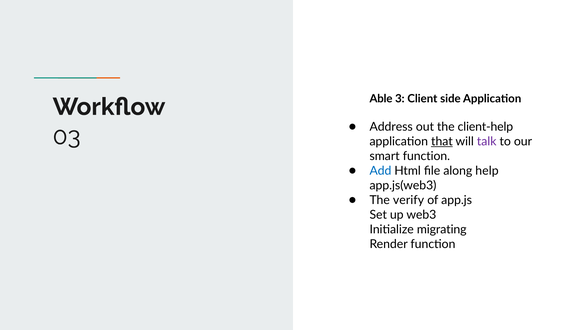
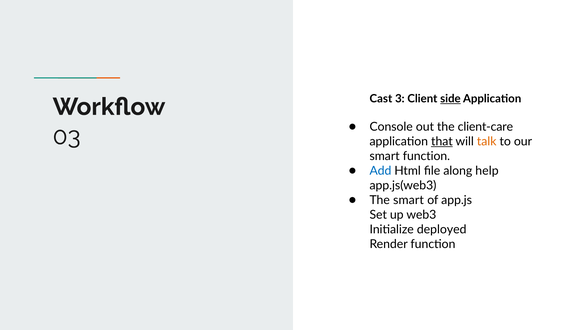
Able: Able -> Cast
side underline: none -> present
Address: Address -> Console
client-help: client-help -> client-care
talk colour: purple -> orange
The verify: verify -> smart
migrating: migrating -> deployed
